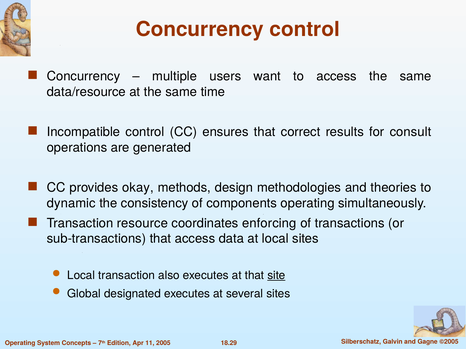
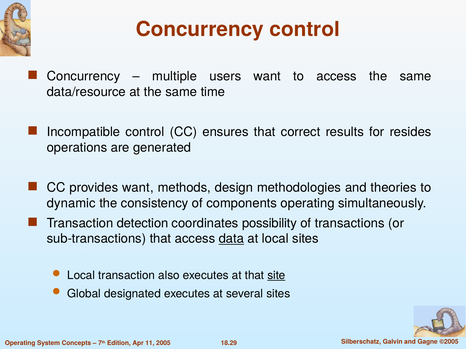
consult: consult -> resides
provides okay: okay -> want
resource: resource -> detection
enforcing: enforcing -> possibility
data underline: none -> present
